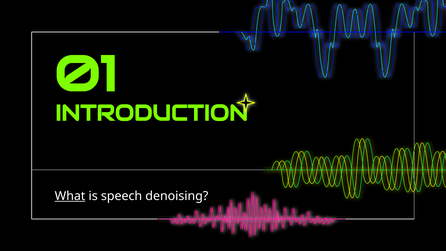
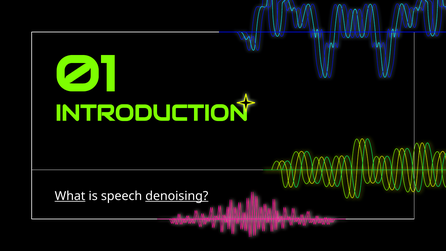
denoising underline: none -> present
